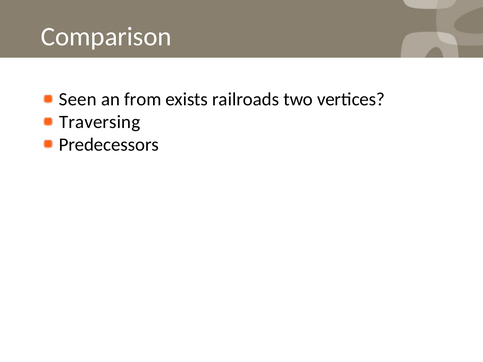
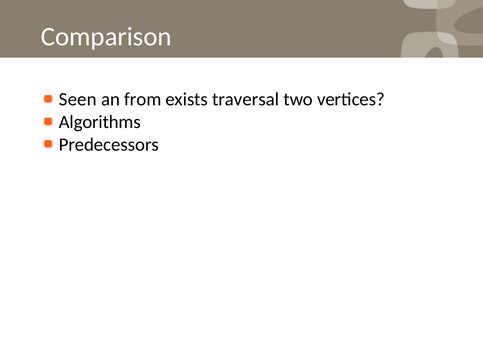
railroads: railroads -> traversal
Traversing: Traversing -> Algorithms
